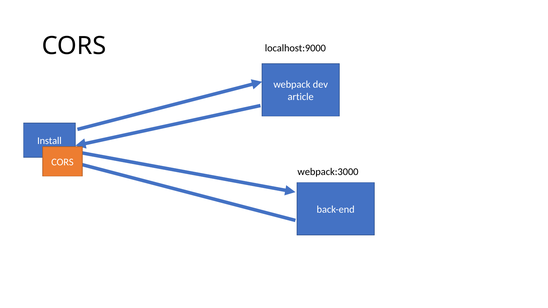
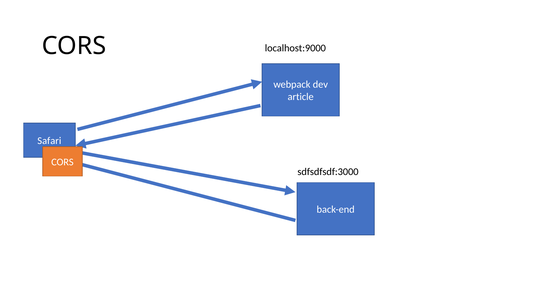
Install: Install -> Safari
webpack:3000: webpack:3000 -> sdfsdfsdf:3000
